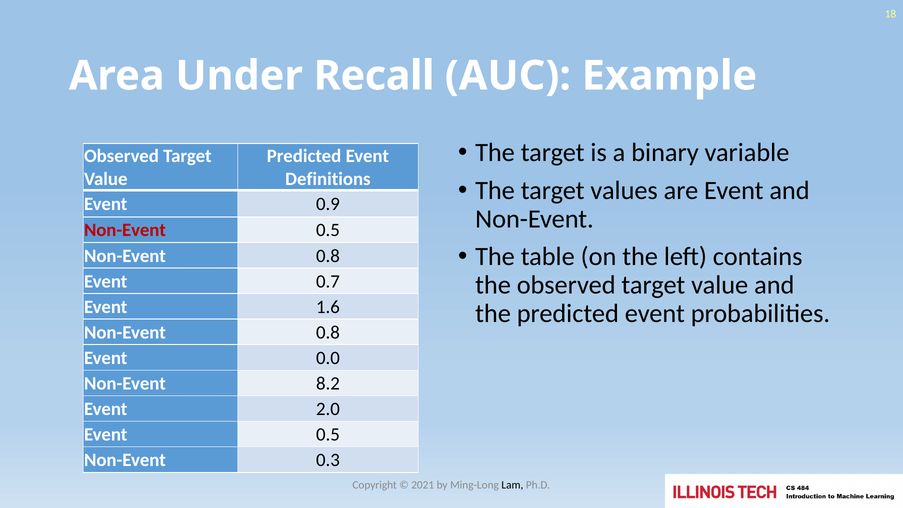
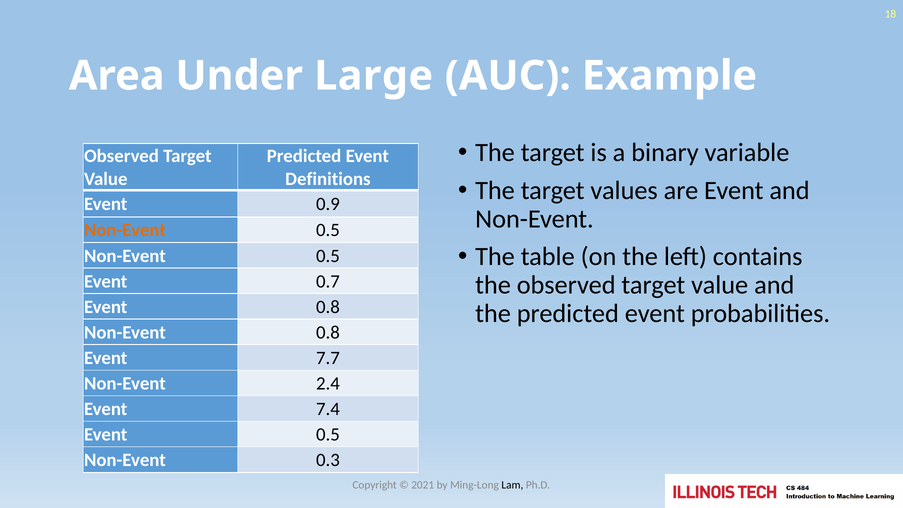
Recall: Recall -> Large
Non-Event at (125, 230) colour: red -> orange
0.8 at (328, 256): 0.8 -> 0.5
Event 1.6: 1.6 -> 0.8
0.0: 0.0 -> 7.7
8.2: 8.2 -> 2.4
2.0: 2.0 -> 7.4
